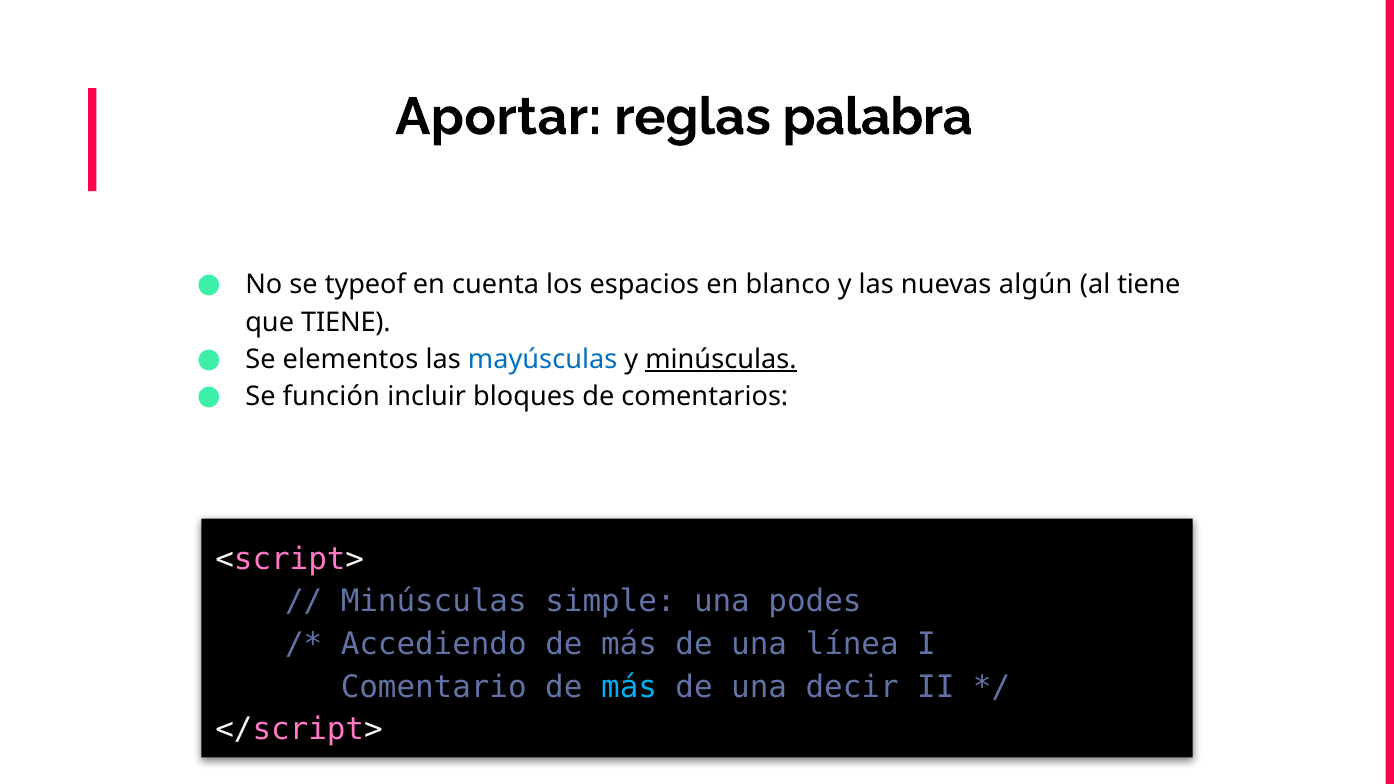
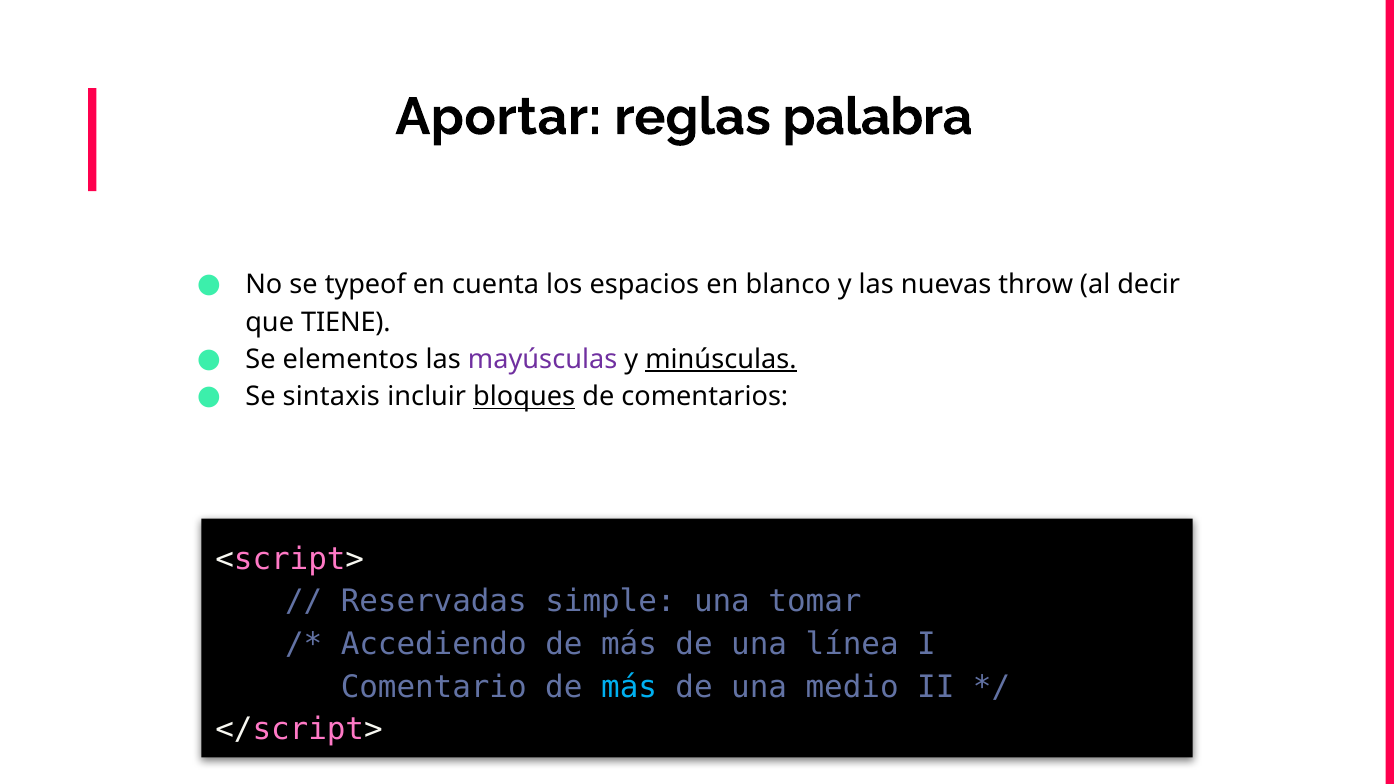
algún: algún -> throw
al tiene: tiene -> decir
mayúsculas colour: blue -> purple
función: función -> sintaxis
bloques underline: none -> present
Minúsculas at (434, 602): Minúsculas -> Reservadas
podes: podes -> tomar
decir: decir -> medio
